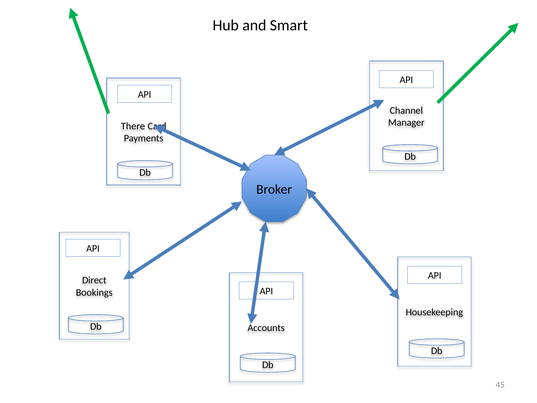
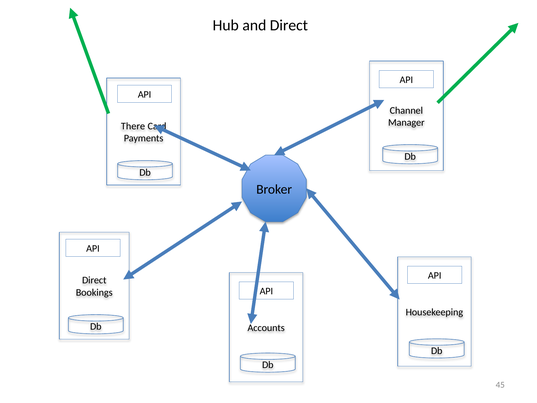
and Smart: Smart -> Direct
